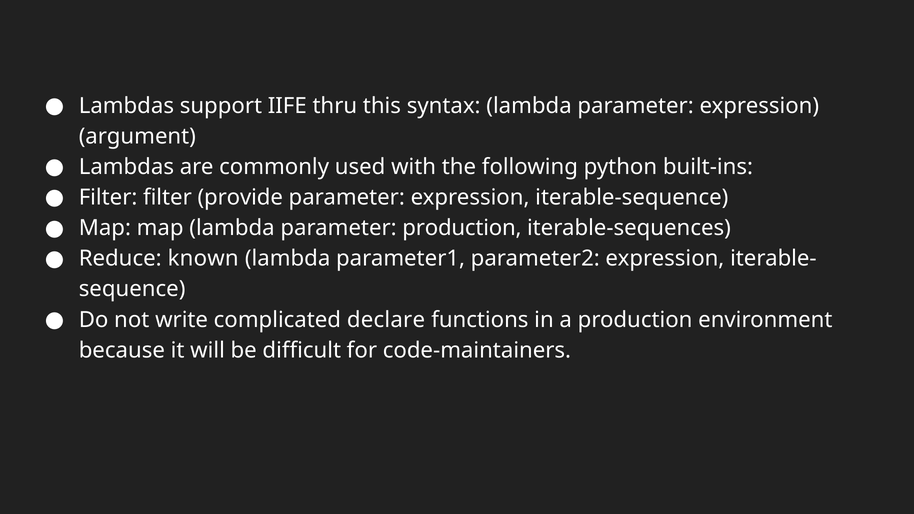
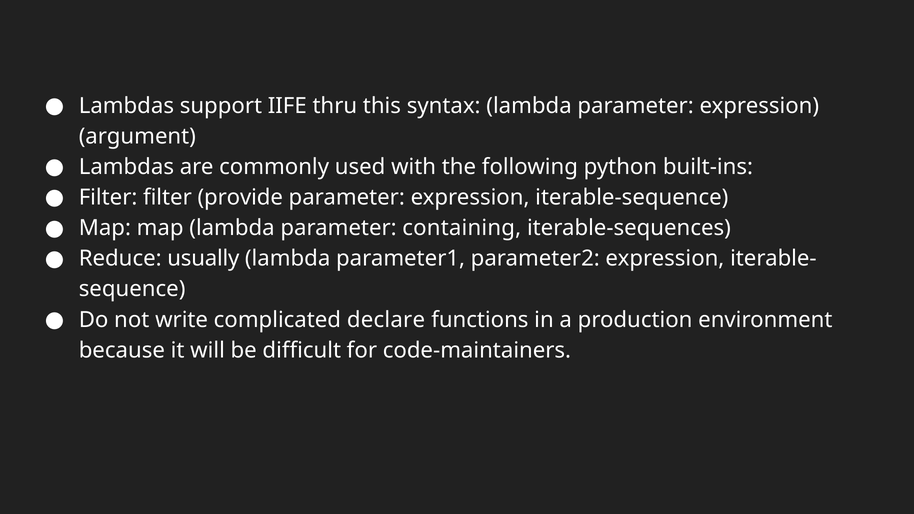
parameter production: production -> containing
known: known -> usually
